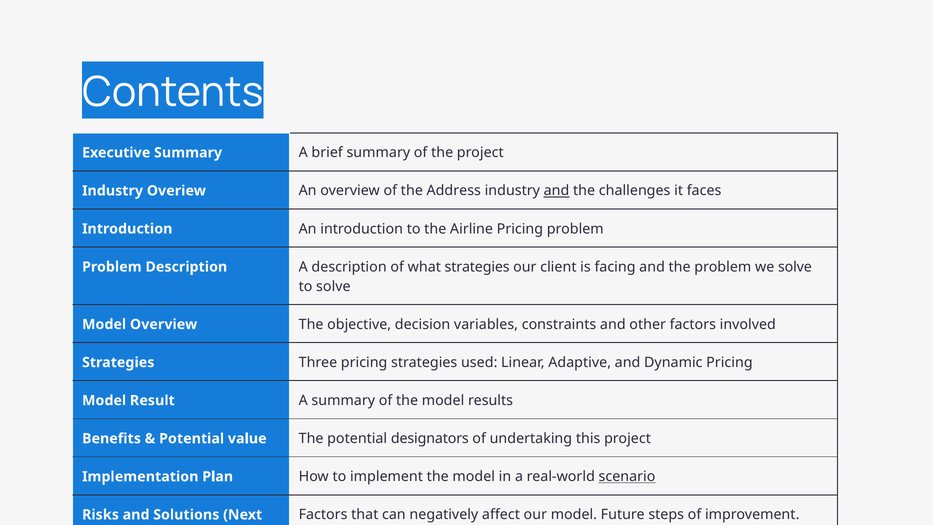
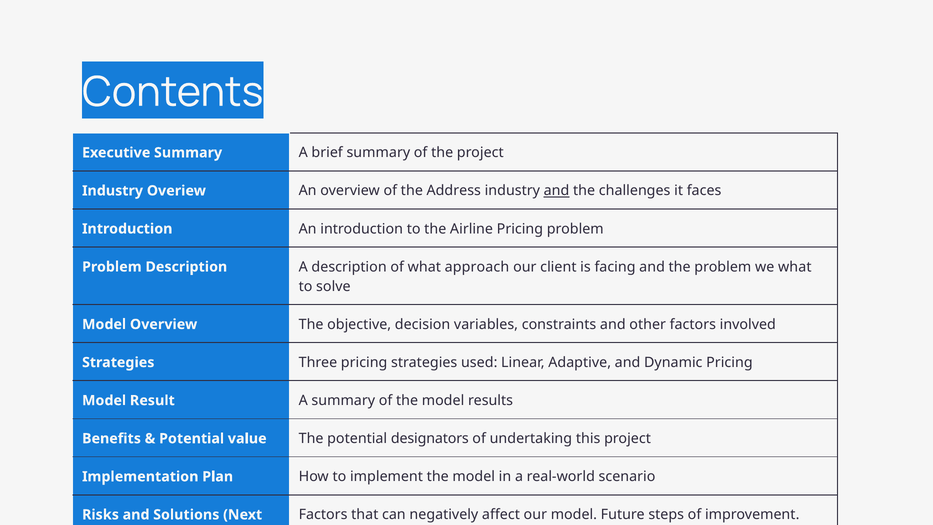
what strategies: strategies -> approach
we solve: solve -> what
scenario underline: present -> none
